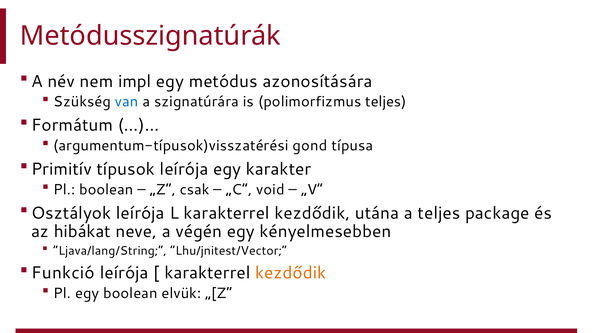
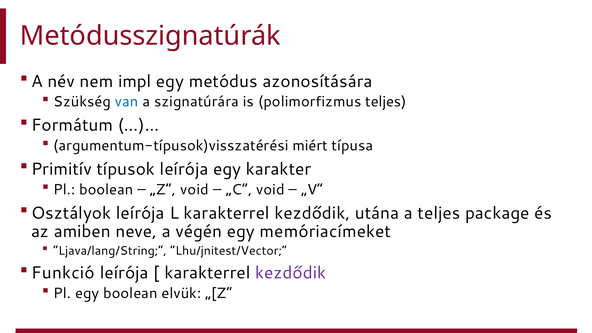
gond: gond -> miért
„Z csak: csak -> void
hibákat: hibákat -> amiben
kényelmesebben: kényelmesebben -> memóriacímeket
kezdődik at (291, 273) colour: orange -> purple
